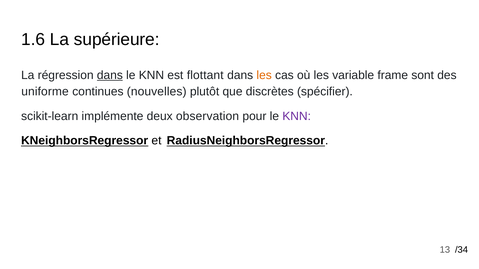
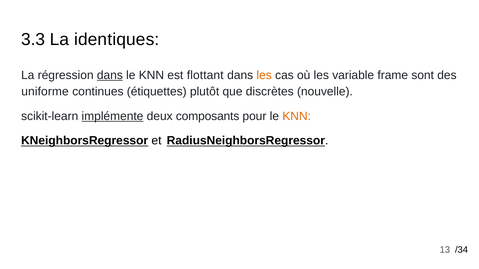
1.6: 1.6 -> 3.3
supérieure: supérieure -> identiques
nouvelles: nouvelles -> étiquettes
spécifier: spécifier -> nouvelle
implémente underline: none -> present
observation: observation -> composants
KNN at (297, 116) colour: purple -> orange
